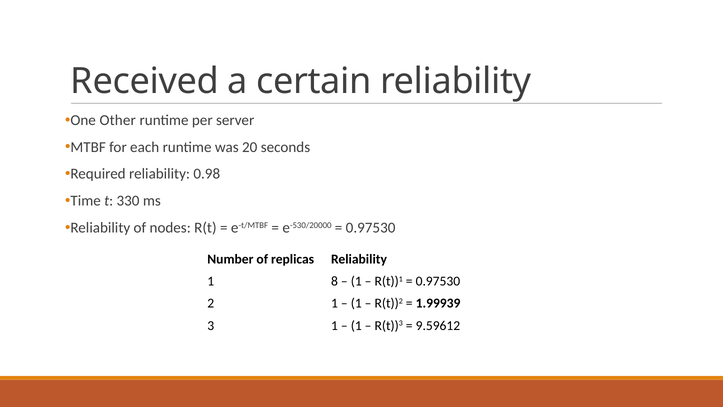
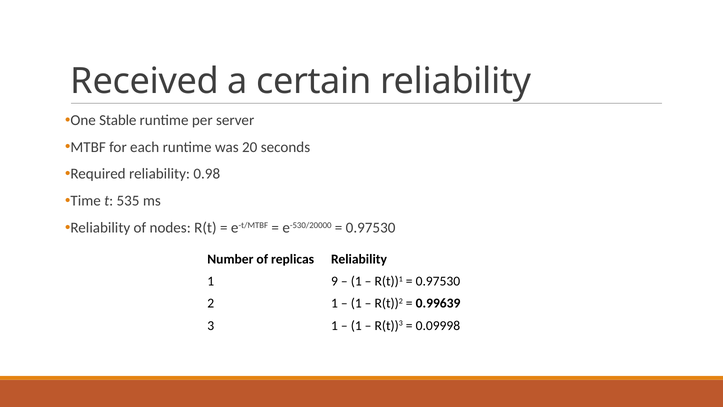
Other: Other -> Stable
330: 330 -> 535
8: 8 -> 9
1.99939: 1.99939 -> 0.99639
9.59612: 9.59612 -> 0.09998
